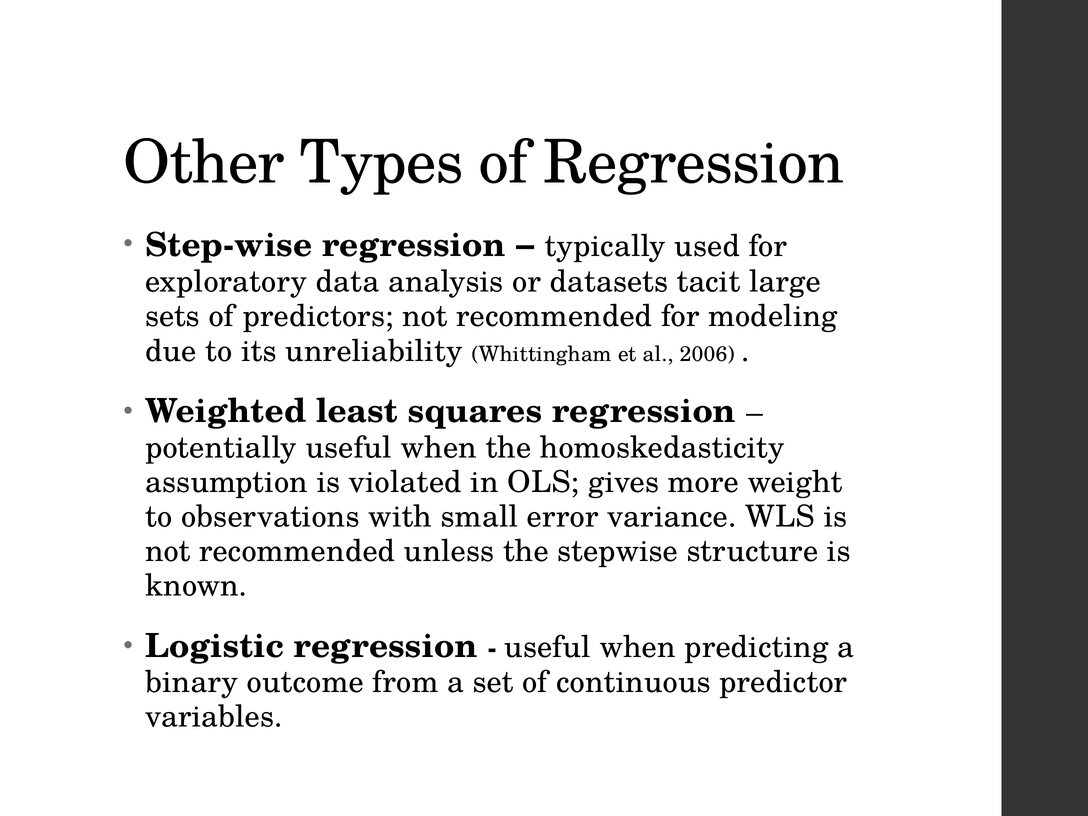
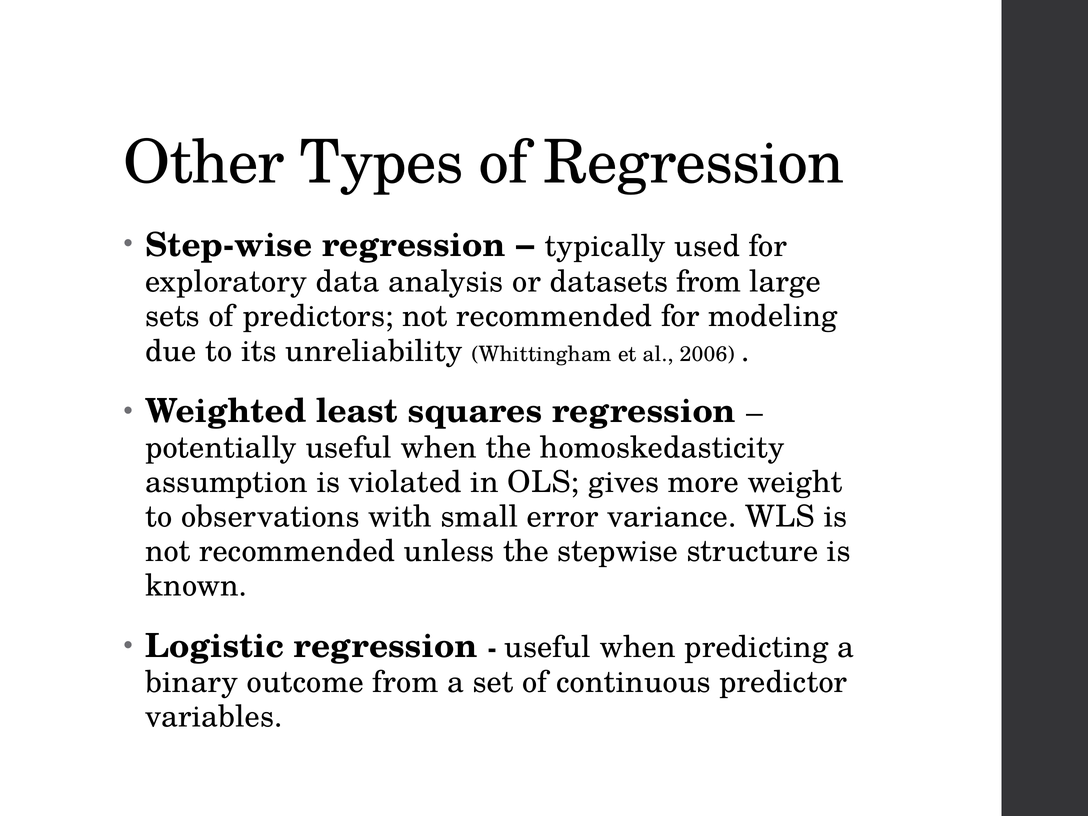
datasets tacit: tacit -> from
